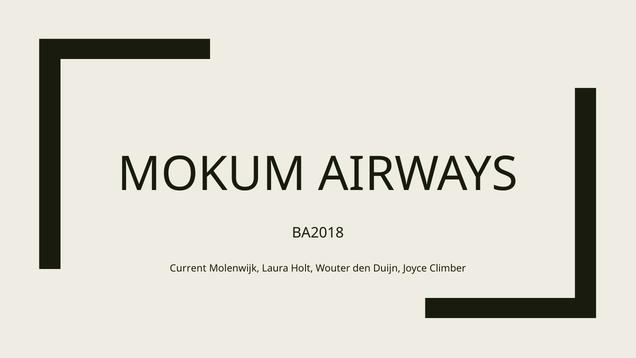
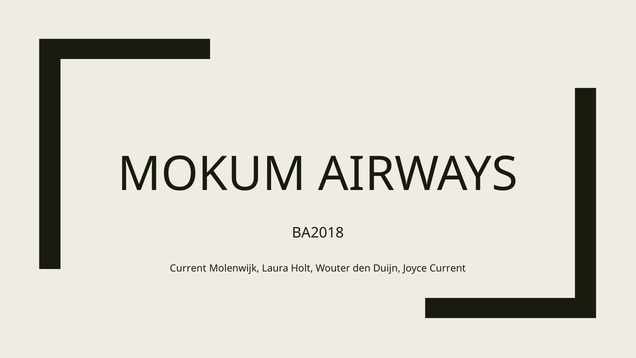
Joyce Climber: Climber -> Current
